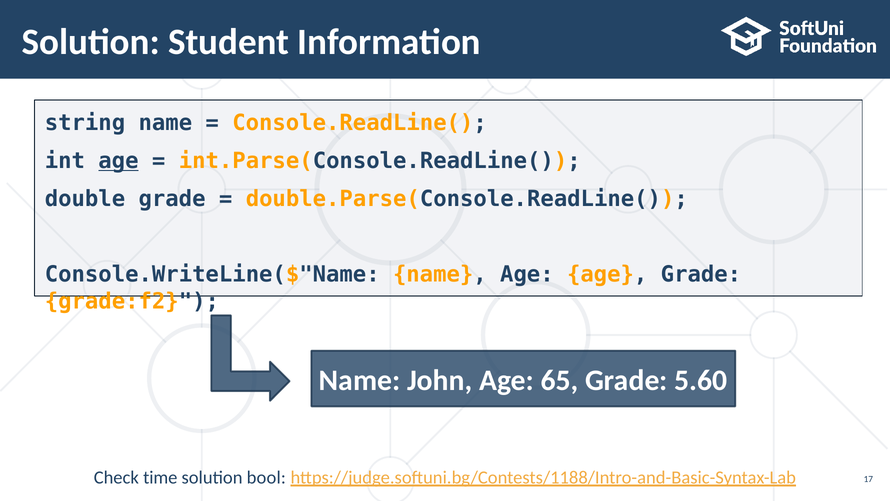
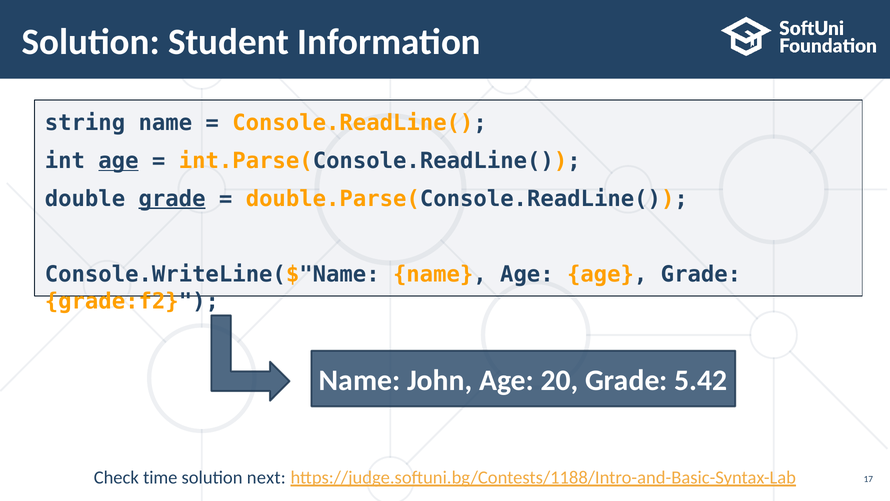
grade at (172, 199) underline: none -> present
65: 65 -> 20
5.60: 5.60 -> 5.42
bool: bool -> next
